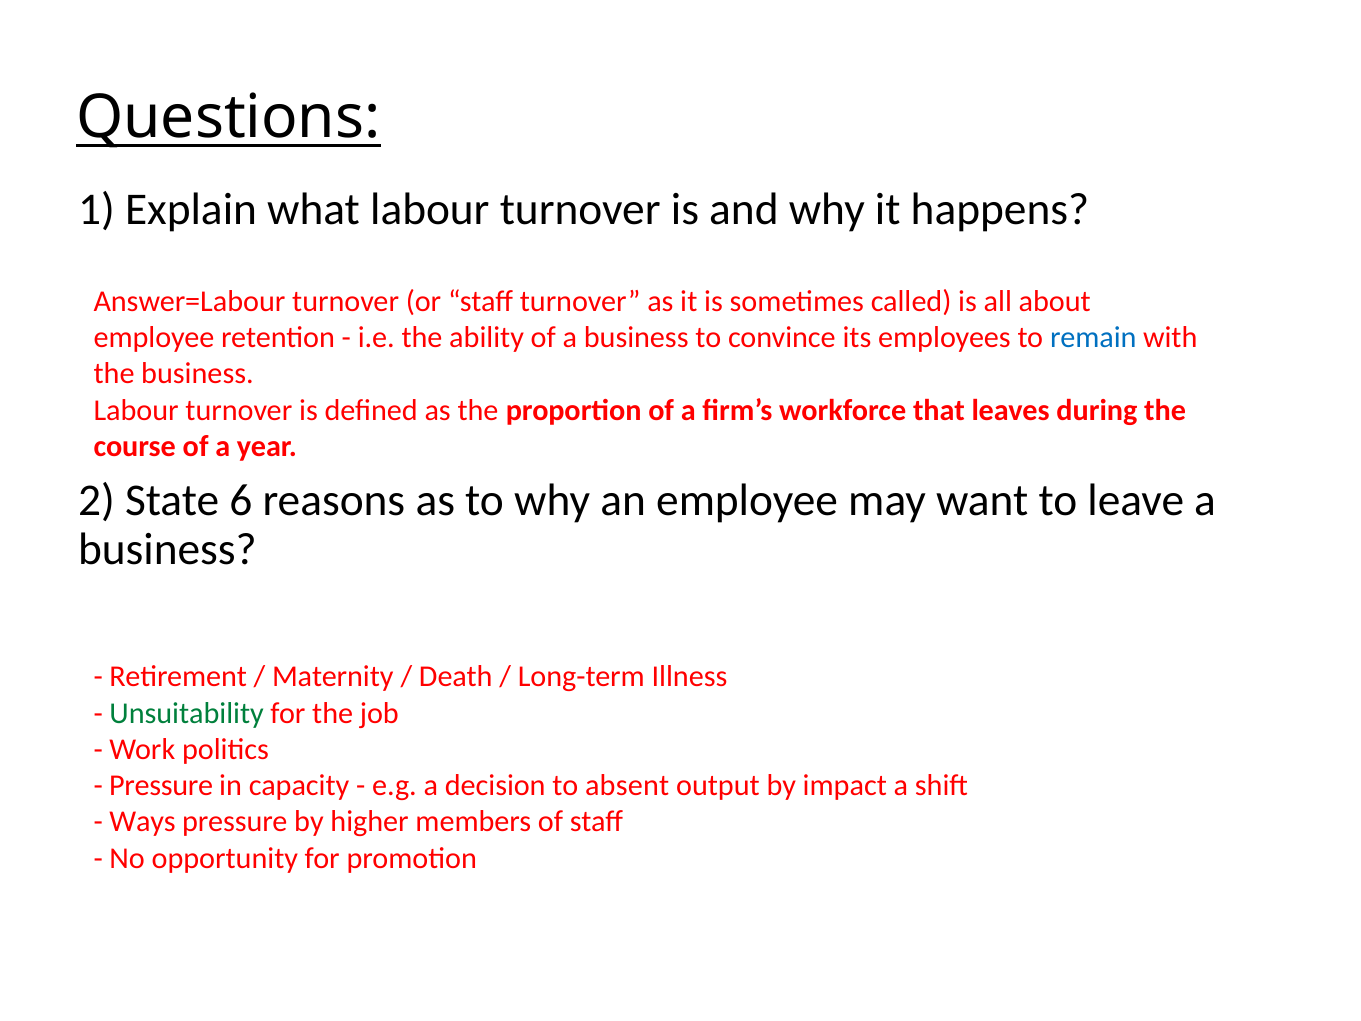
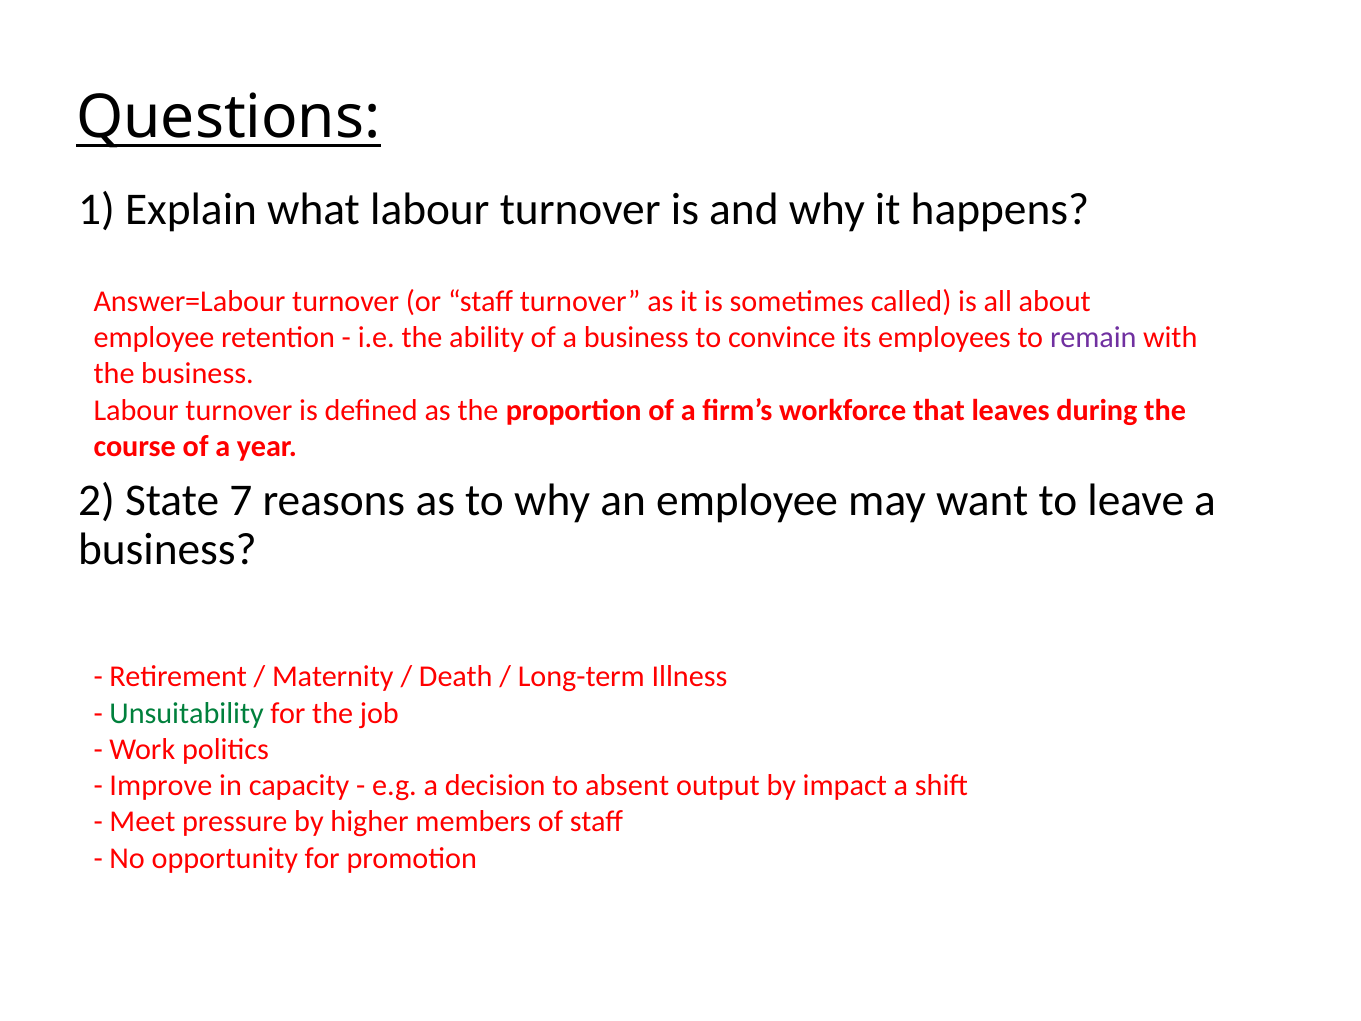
remain colour: blue -> purple
6: 6 -> 7
Pressure at (161, 785): Pressure -> Improve
Ways: Ways -> Meet
